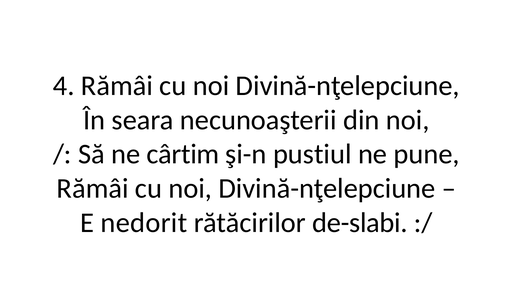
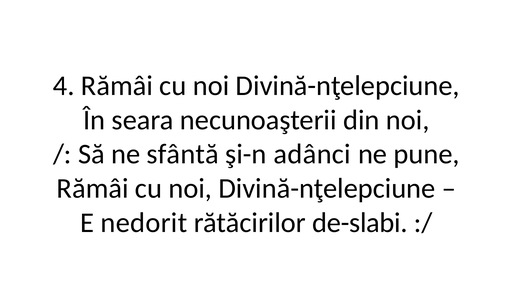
cârtim: cârtim -> sfântă
pustiul: pustiul -> adânci
